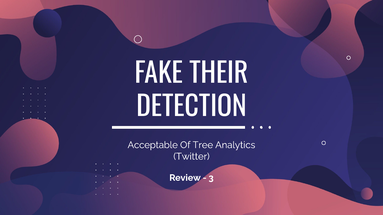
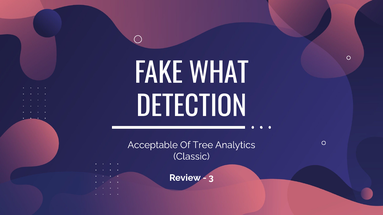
THEIR: THEIR -> WHAT
Twitter: Twitter -> Classic
